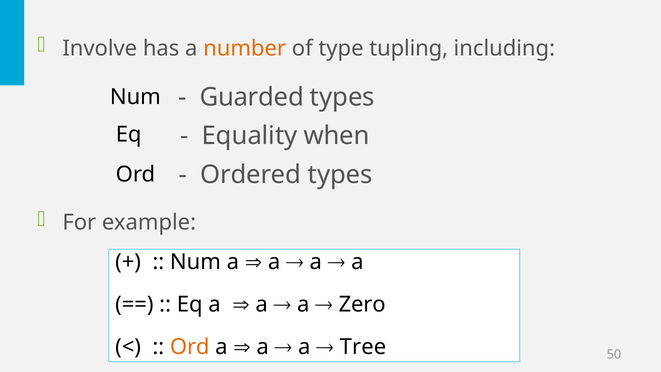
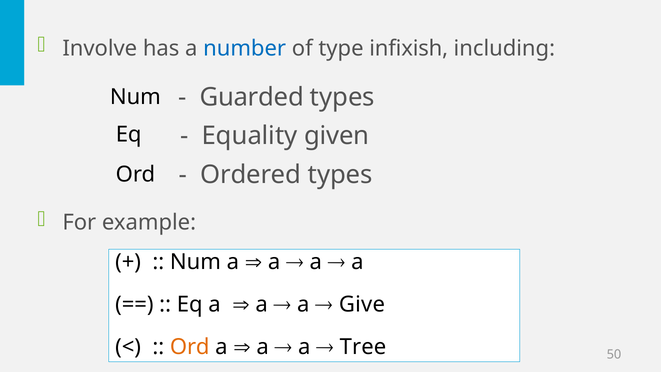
number colour: orange -> blue
tupling: tupling -> infixish
when: when -> given
Zero: Zero -> Give
